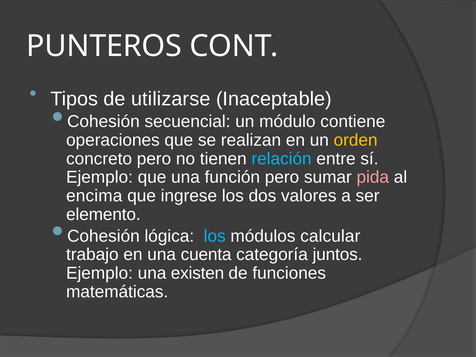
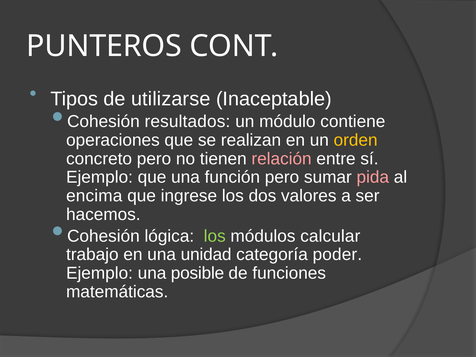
secuencial: secuencial -> resultados
relación colour: light blue -> pink
elemento: elemento -> hacemos
los at (215, 236) colour: light blue -> light green
cuenta: cuenta -> unidad
juntos: juntos -> poder
existen: existen -> posible
